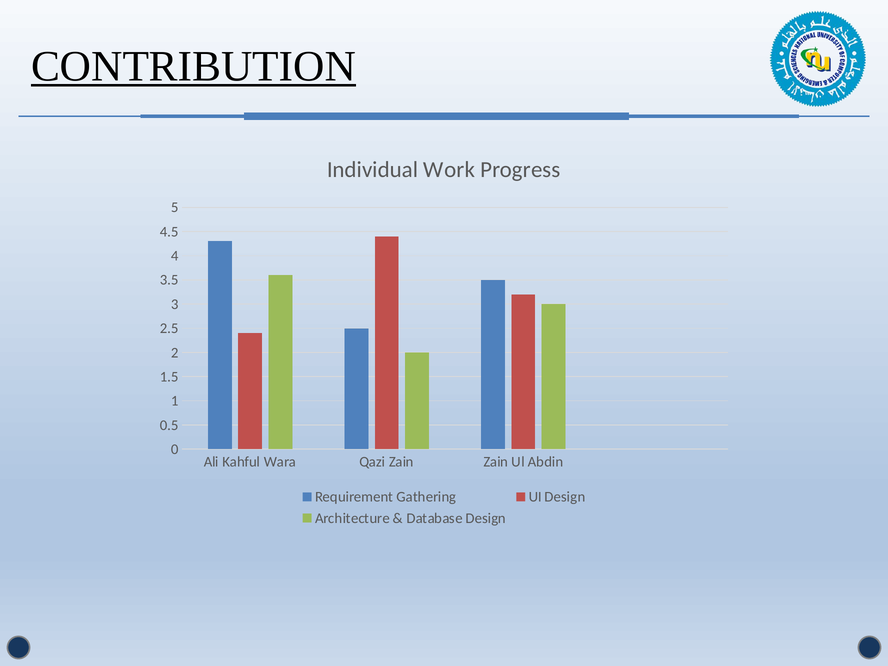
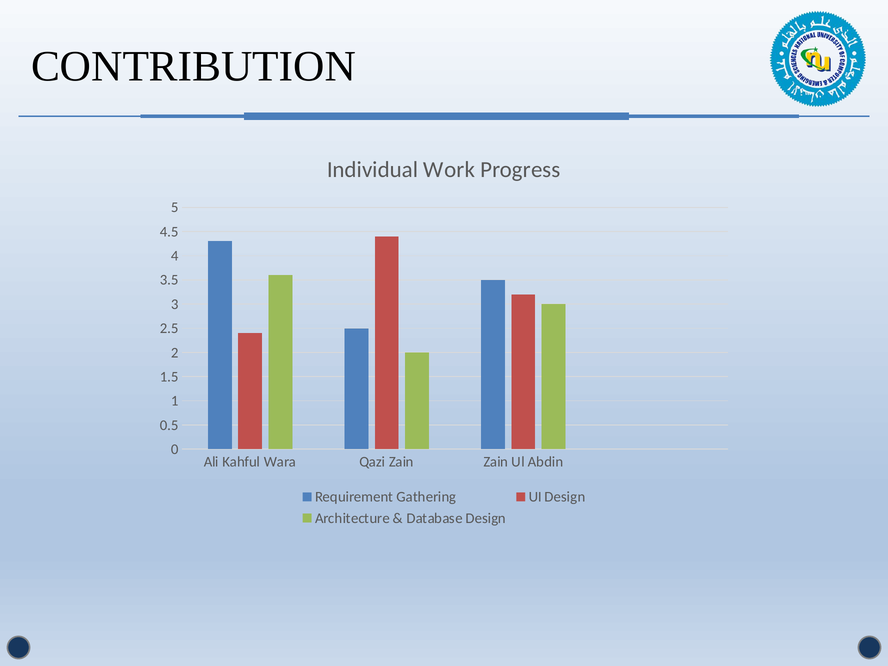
CONTRIBUTION underline: present -> none
